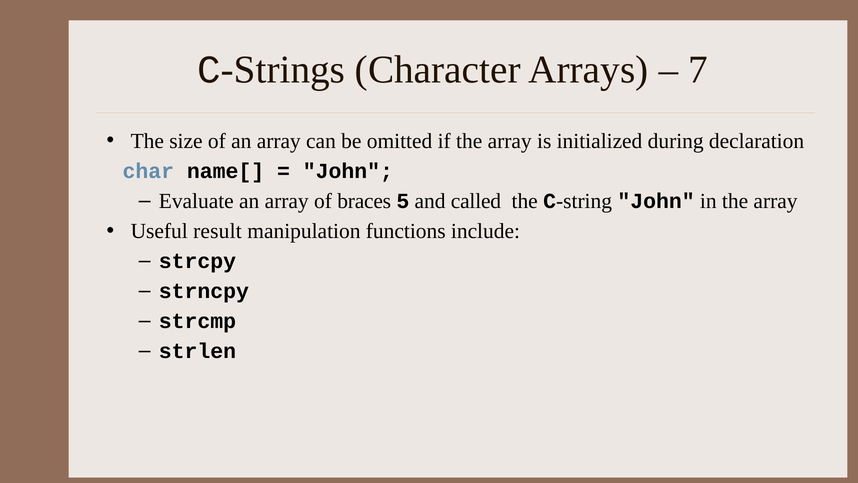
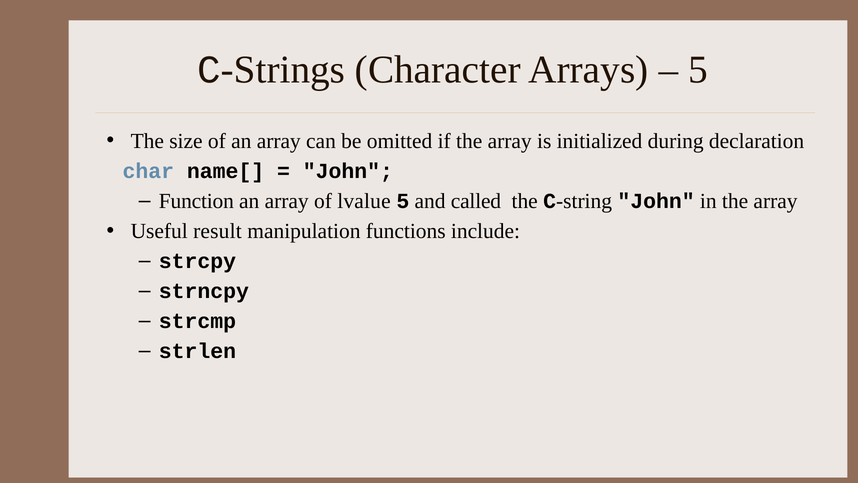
7 at (698, 70): 7 -> 5
Evaluate: Evaluate -> Function
braces: braces -> lvalue
